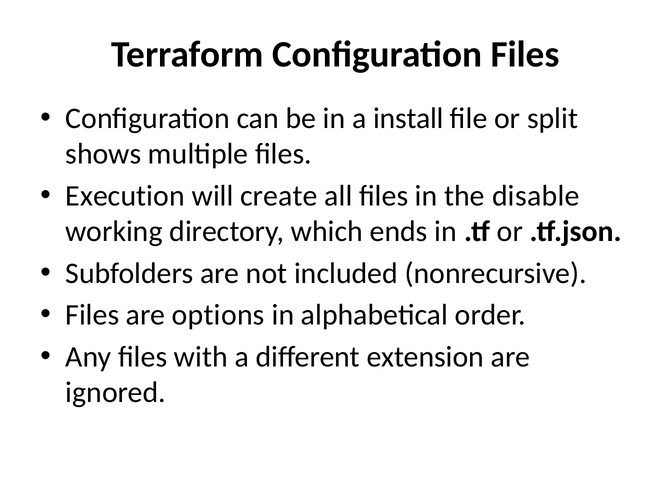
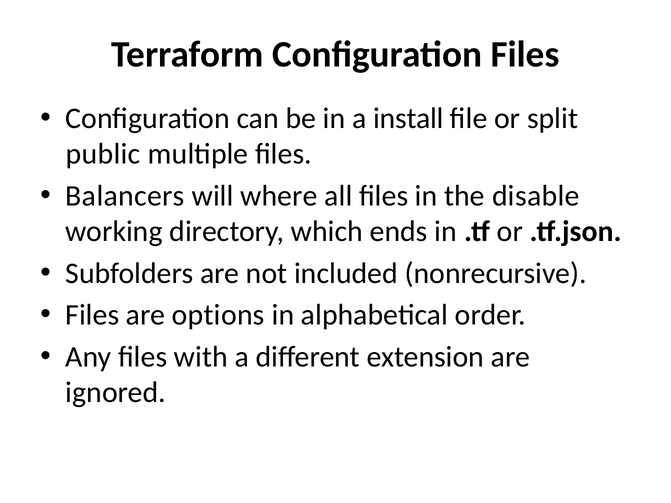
shows: shows -> public
Execution: Execution -> Balancers
create: create -> where
